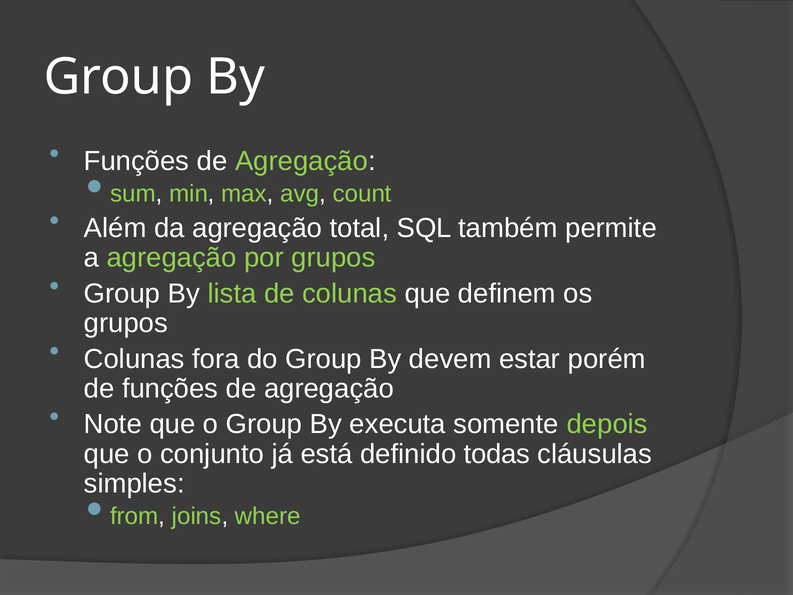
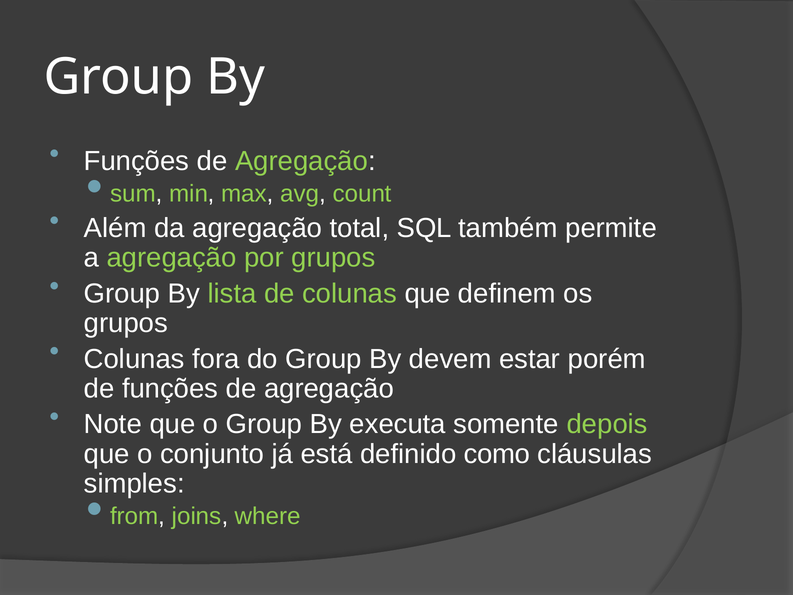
todas: todas -> como
